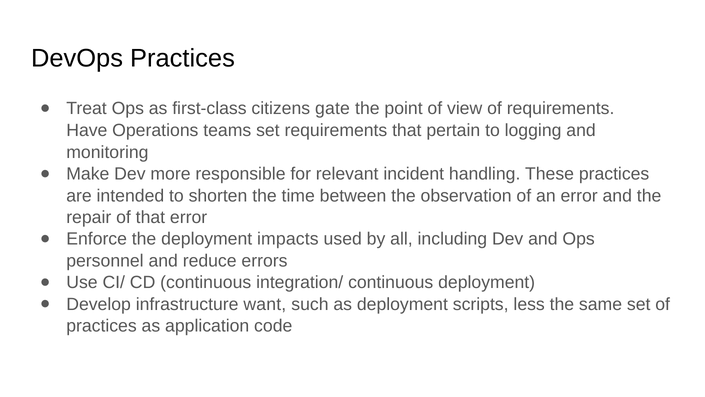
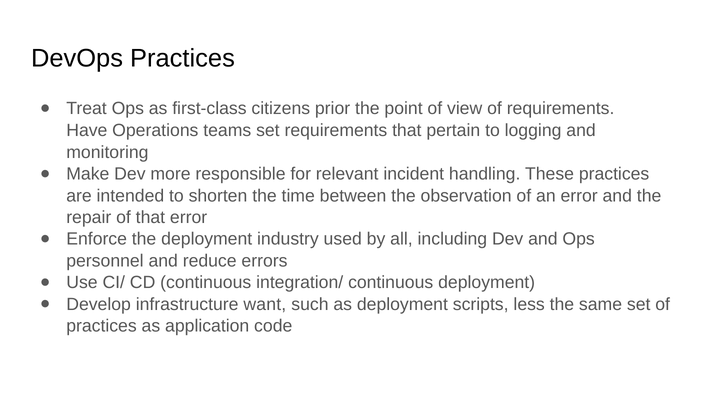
gate: gate -> prior
impacts: impacts -> industry
